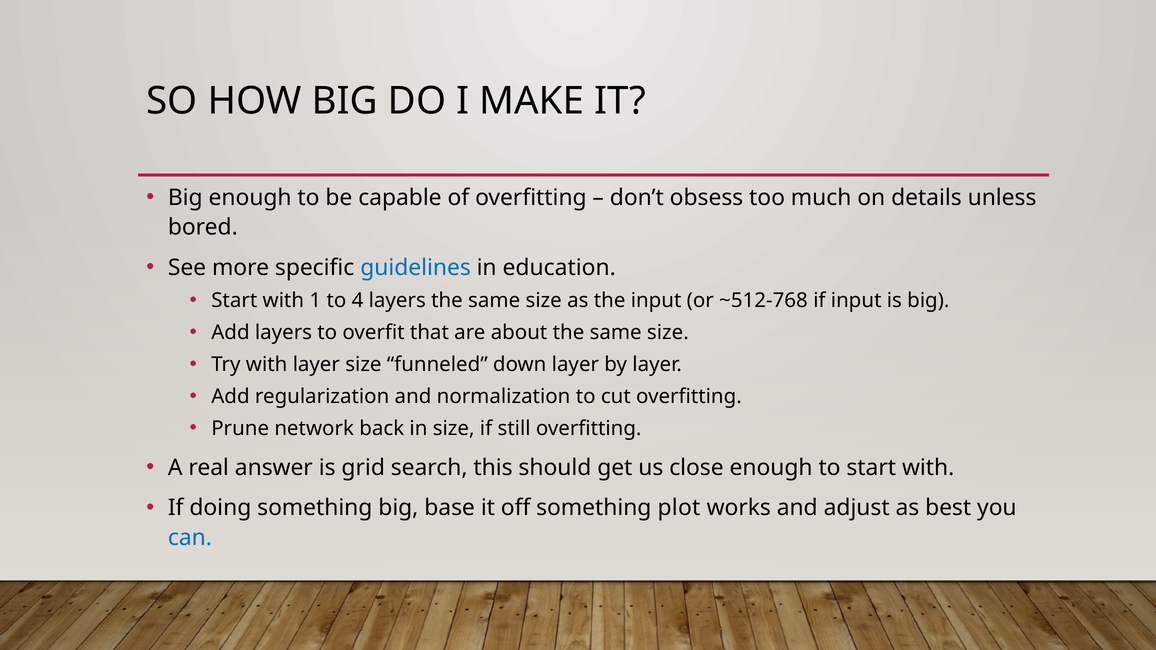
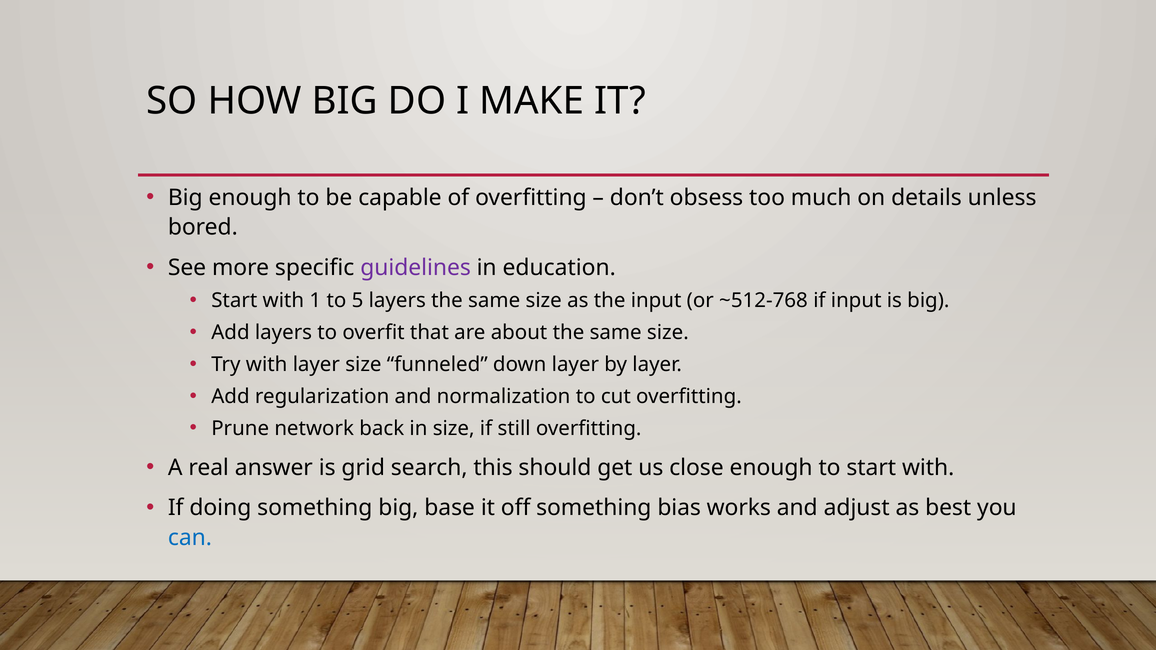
guidelines colour: blue -> purple
4: 4 -> 5
plot: plot -> bias
